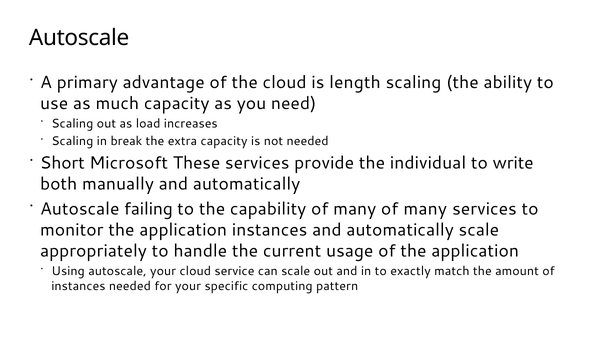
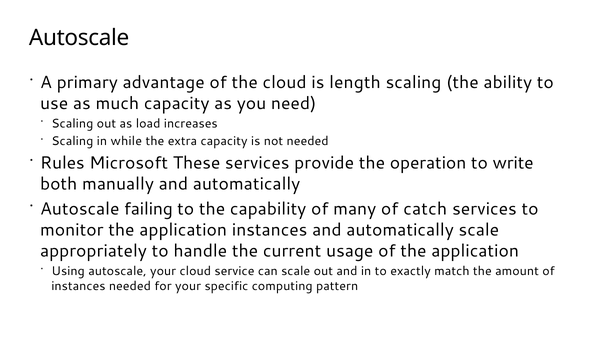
break: break -> while
Short: Short -> Rules
individual: individual -> operation
many of many: many -> catch
